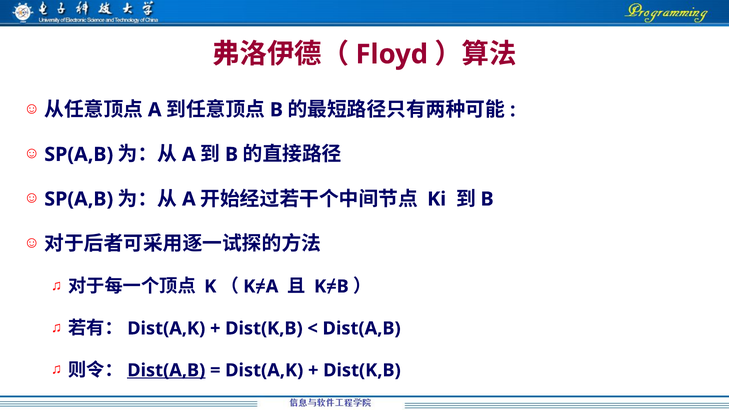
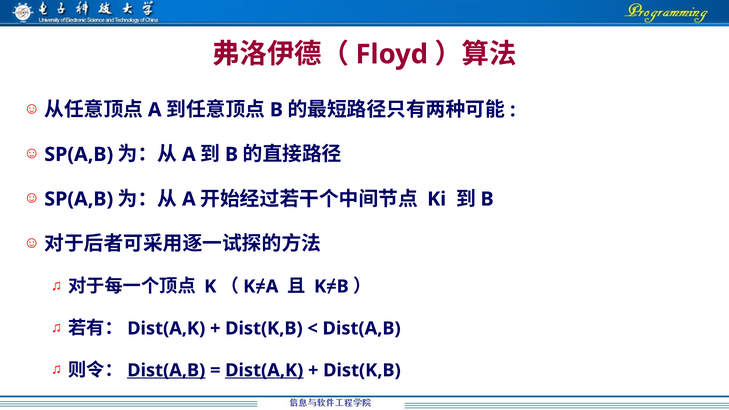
Dist(A,K at (264, 370) underline: none -> present
